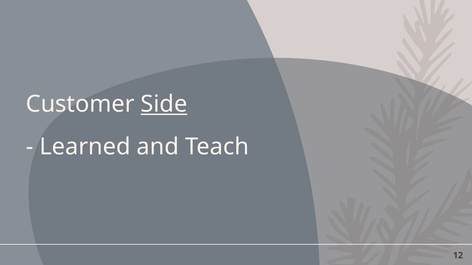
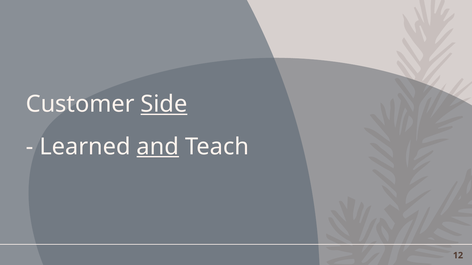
and underline: none -> present
